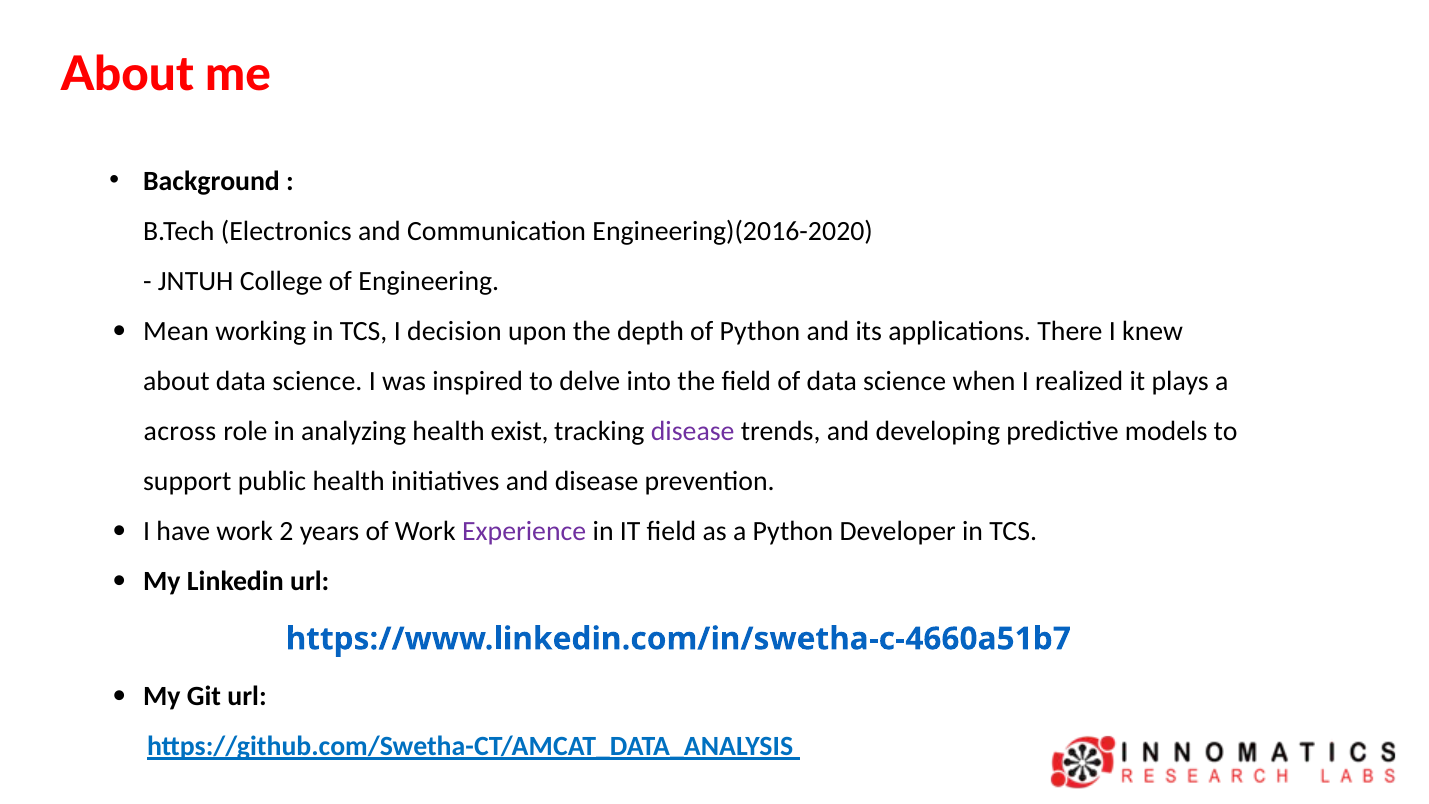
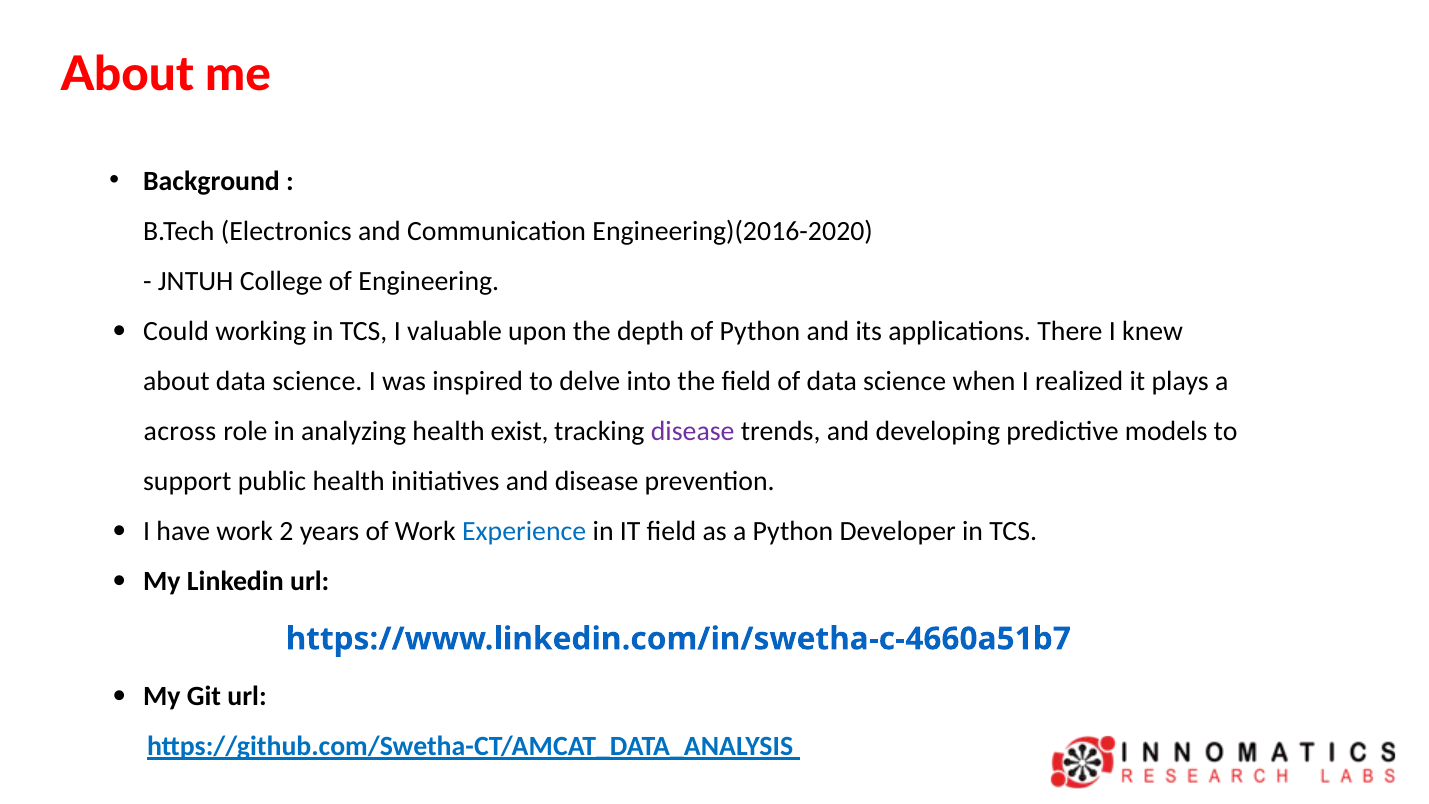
Mean: Mean -> Could
decision: decision -> valuable
Experience colour: purple -> blue
